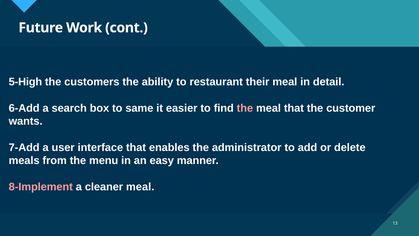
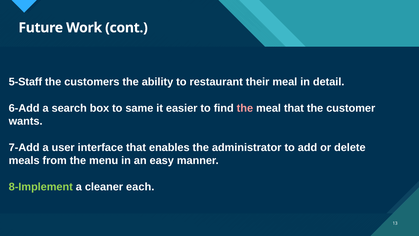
5-High: 5-High -> 5-Staff
8-Implement colour: pink -> light green
cleaner meal: meal -> each
